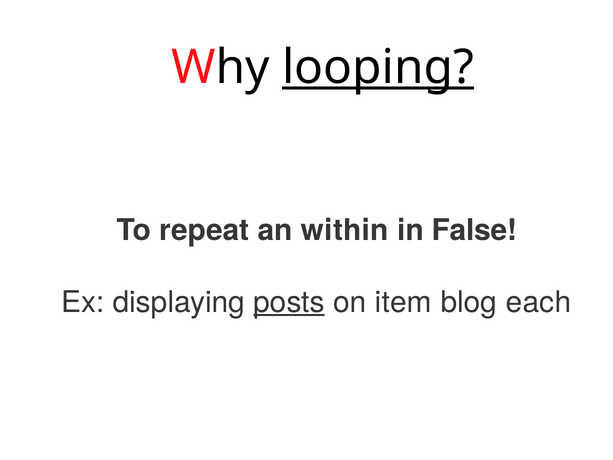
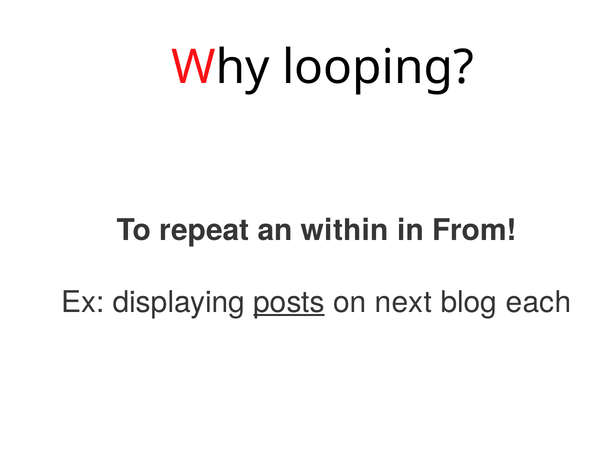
looping underline: present -> none
False: False -> From
item: item -> next
